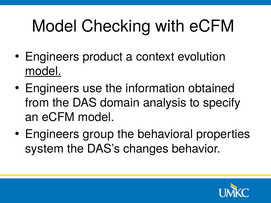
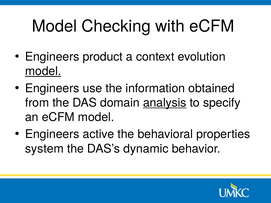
analysis underline: none -> present
group: group -> active
changes: changes -> dynamic
